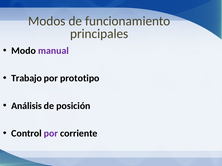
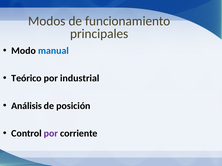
manual colour: purple -> blue
Trabajo: Trabajo -> Teórico
prototipo: prototipo -> industrial
